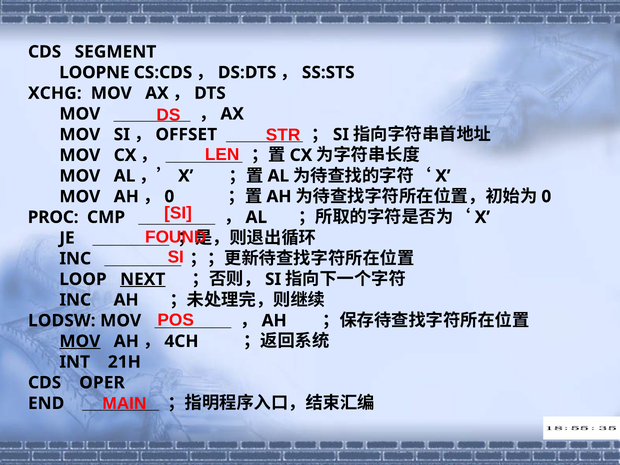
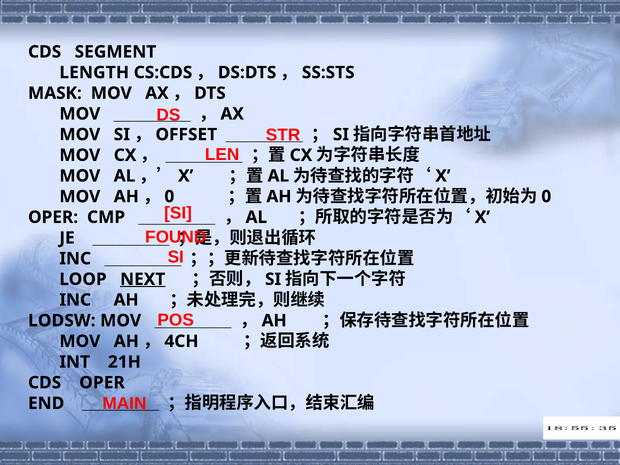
LOOPNE: LOOPNE -> LENGTH
XCHG: XCHG -> MASK
PROC at (53, 217): PROC -> OPER
MOV at (80, 341) underline: present -> none
